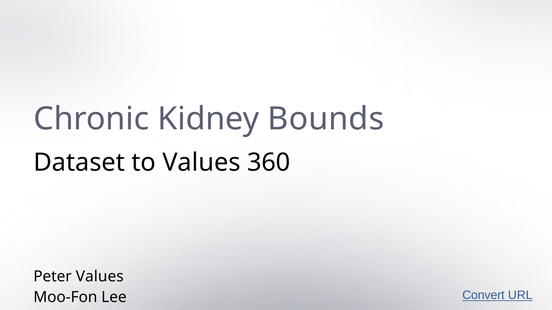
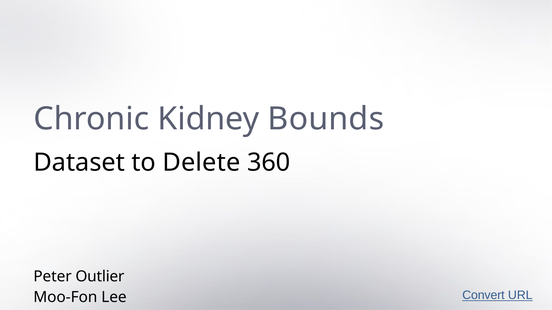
to Values: Values -> Delete
Peter Values: Values -> Outlier
